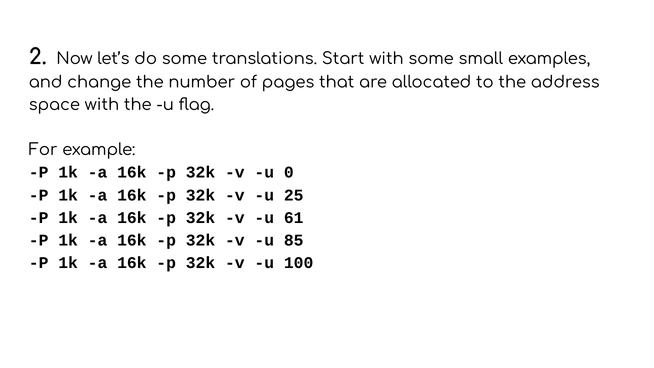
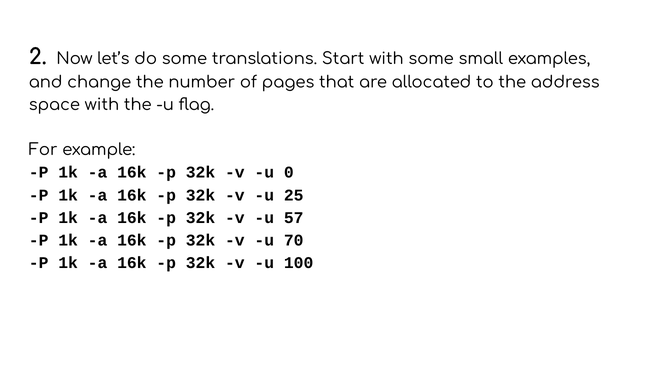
61: 61 -> 57
85: 85 -> 70
